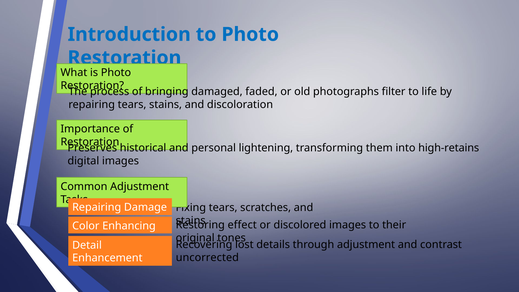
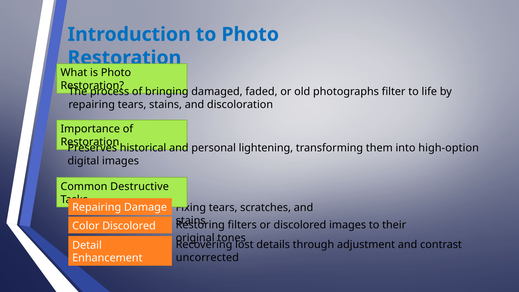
high-retains: high-retains -> high-option
Common Adjustment: Adjustment -> Destructive
effect: effect -> filters
Color Enhancing: Enhancing -> Discolored
